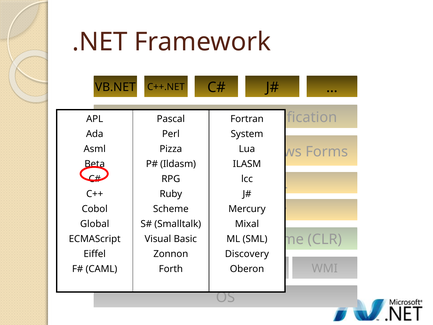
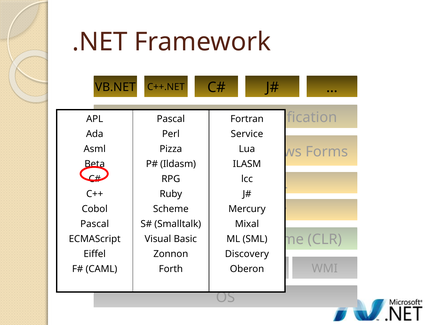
System: System -> Service
Global at (95, 224): Global -> Pascal
